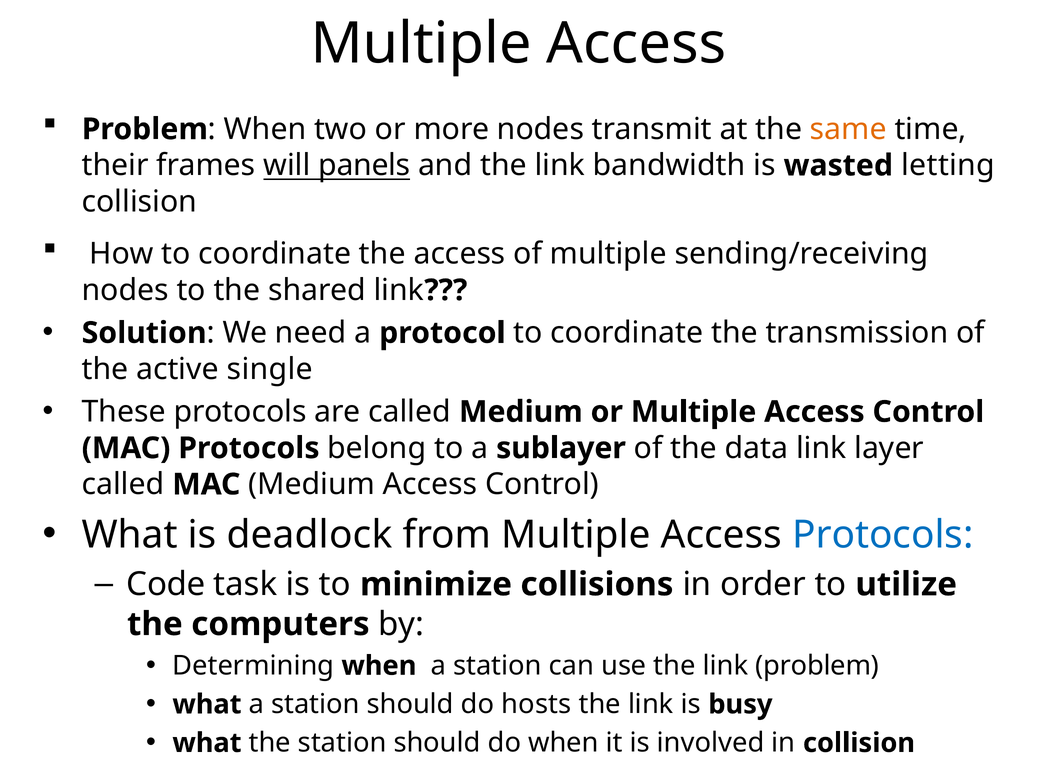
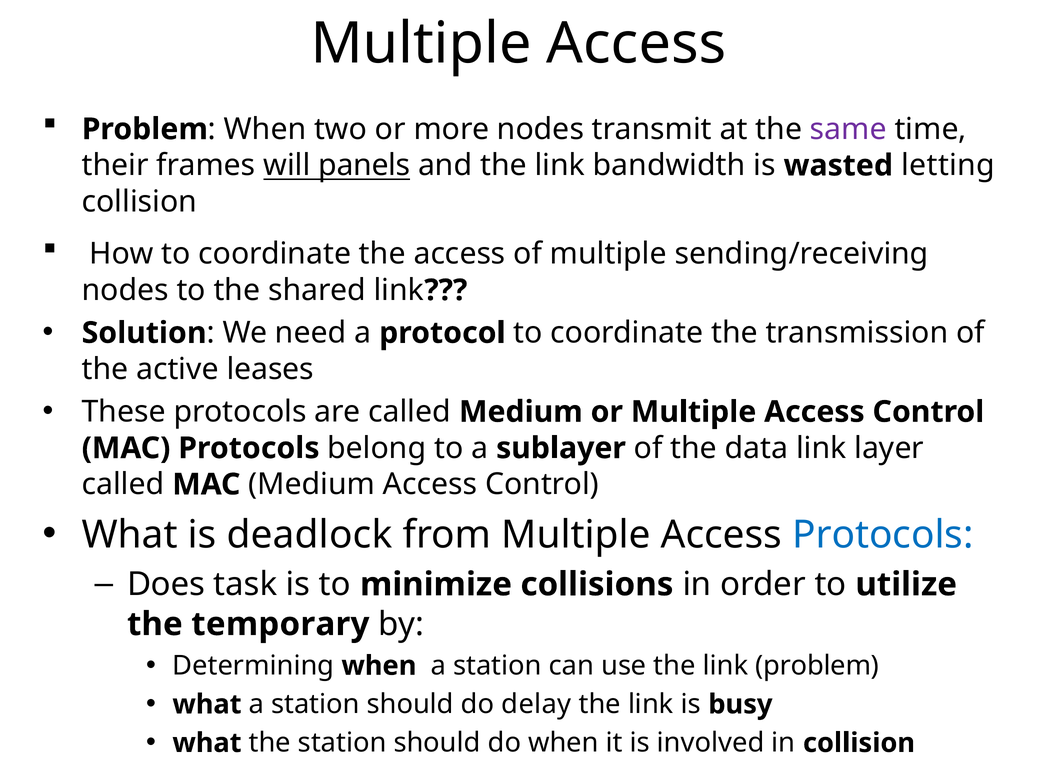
same colour: orange -> purple
single: single -> leases
Code: Code -> Does
computers: computers -> temporary
hosts: hosts -> delay
